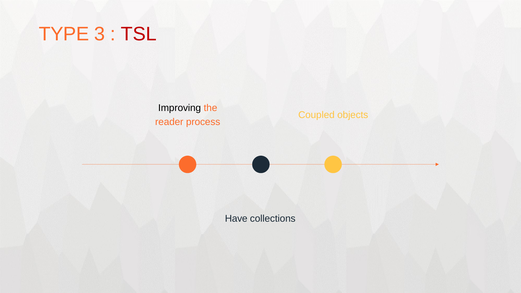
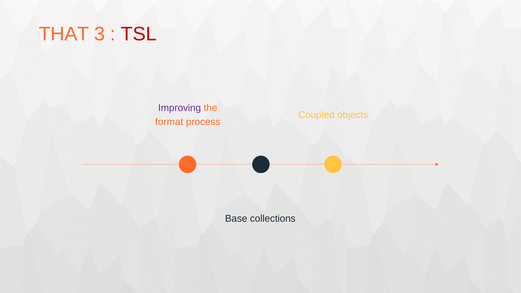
TYPE: TYPE -> THAT
Improving colour: black -> purple
reader: reader -> format
Have: Have -> Base
